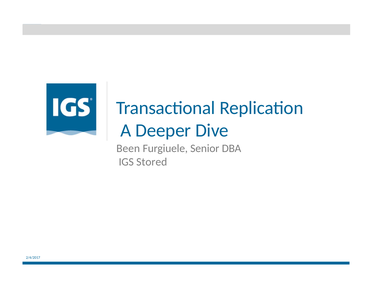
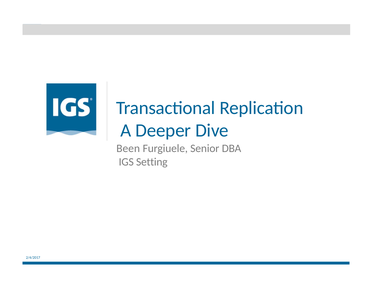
Stored: Stored -> Setting
